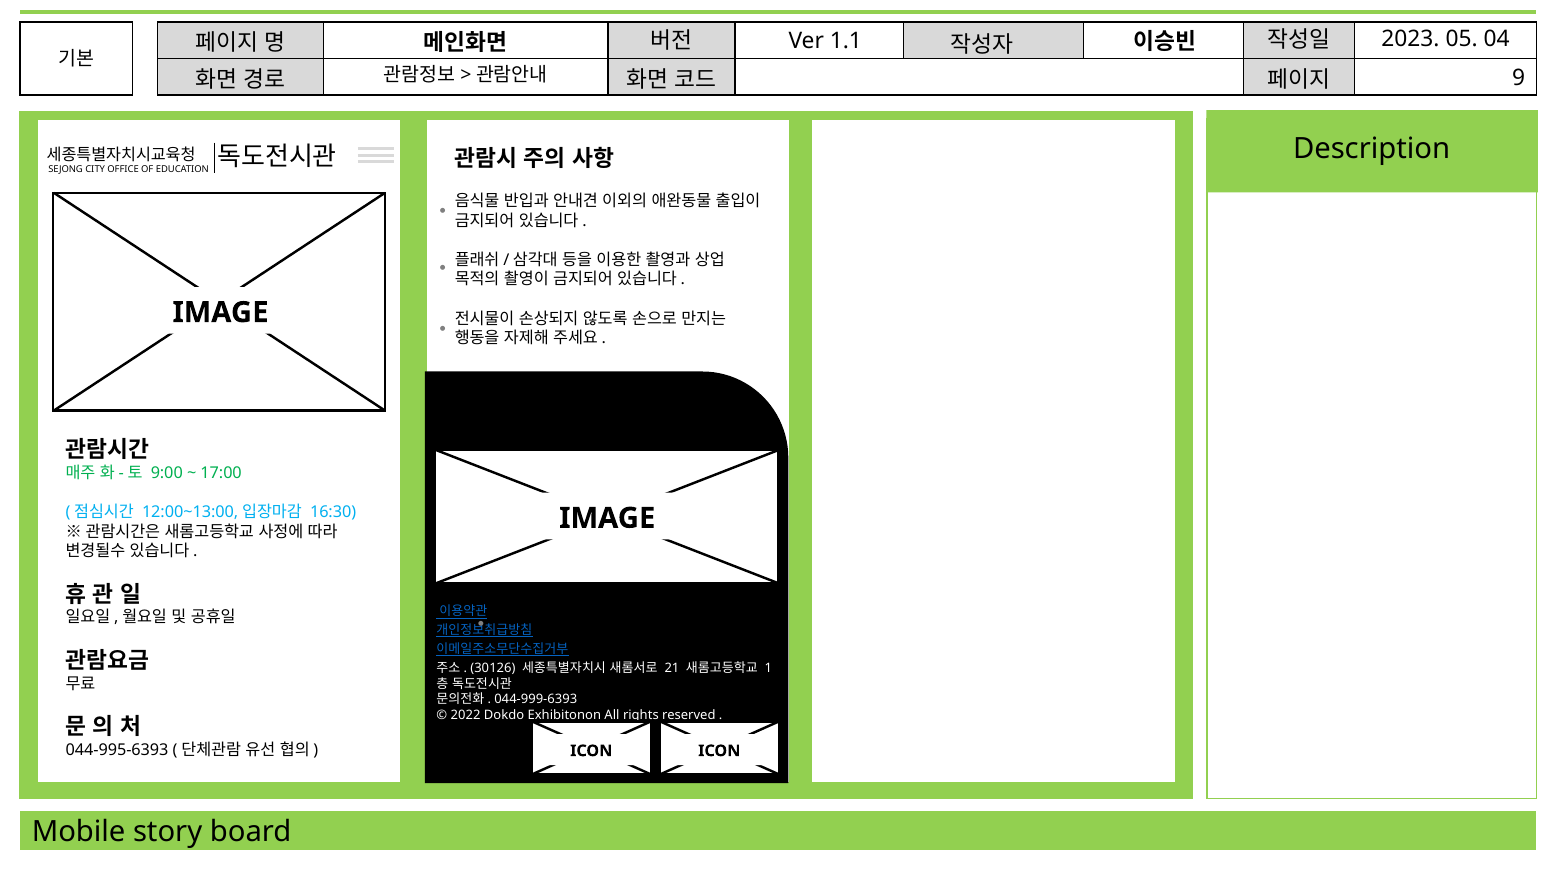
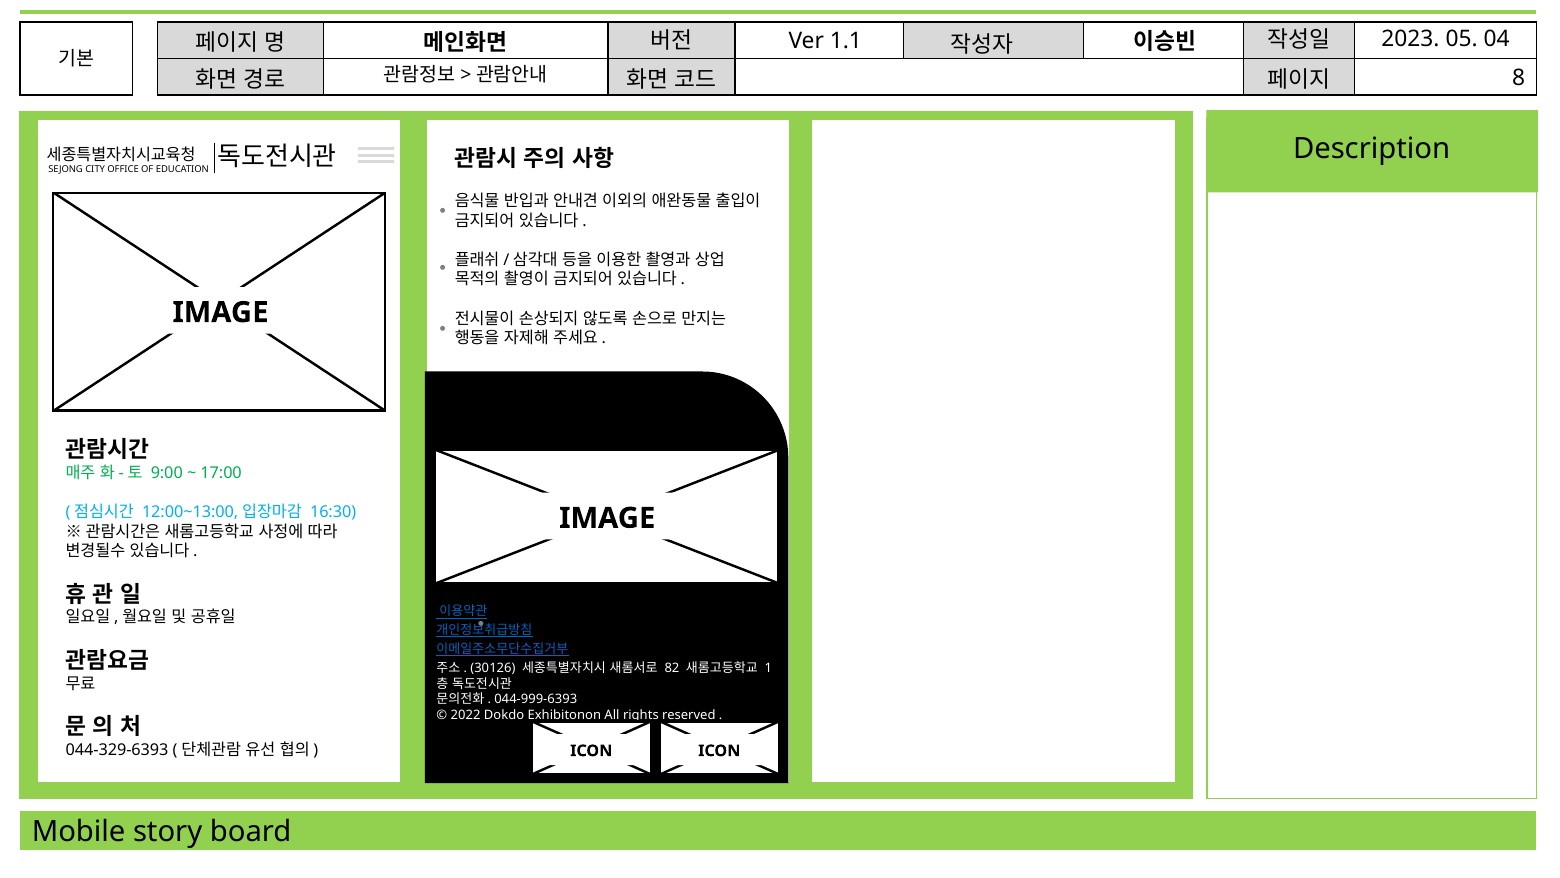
9: 9 -> 8
21: 21 -> 82
044-995-6393: 044-995-6393 -> 044-329-6393
